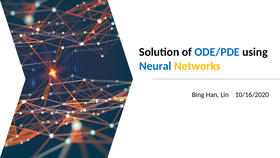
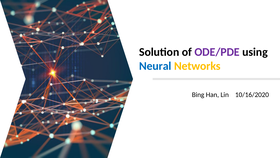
ODE/PDE colour: blue -> purple
